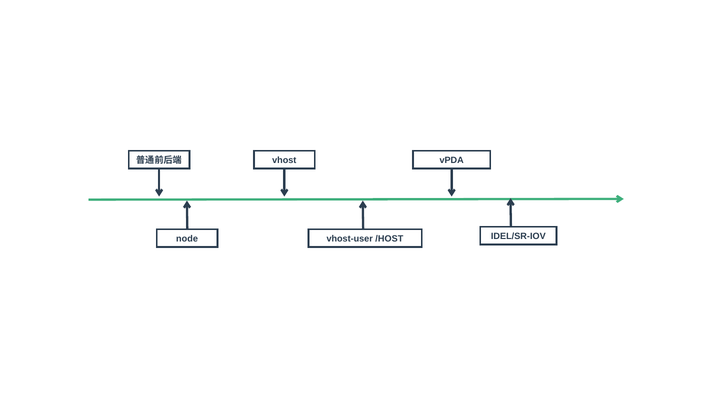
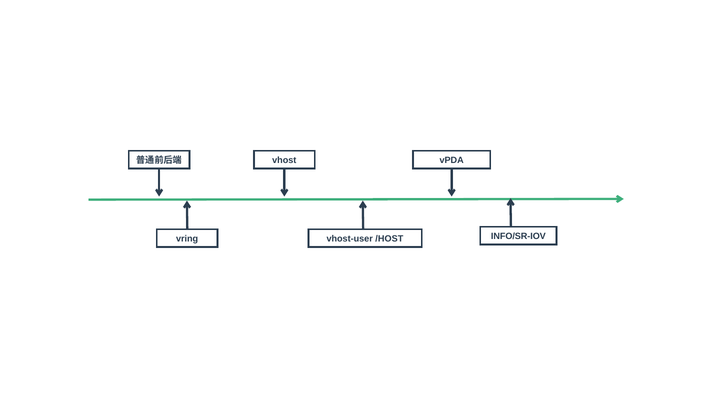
IDEL/SR-IOV: IDEL/SR-IOV -> INFO/SR-IOV
node: node -> vring
